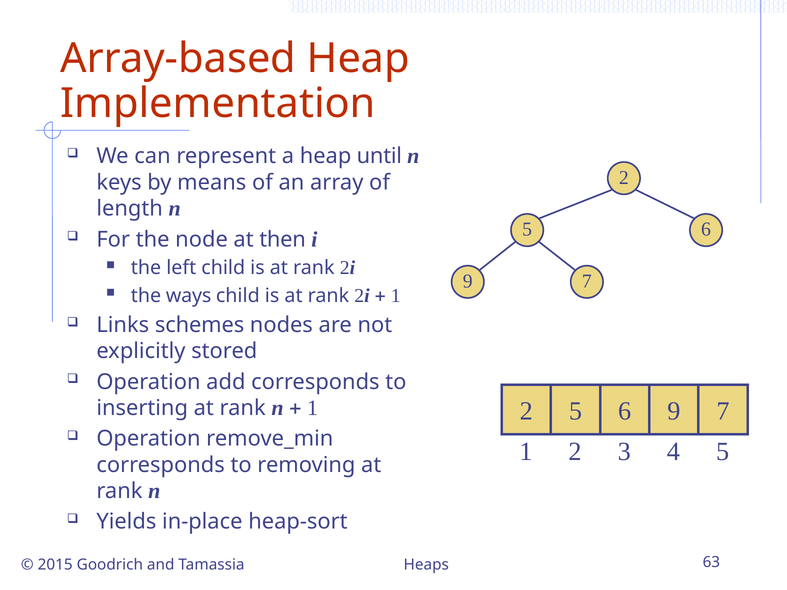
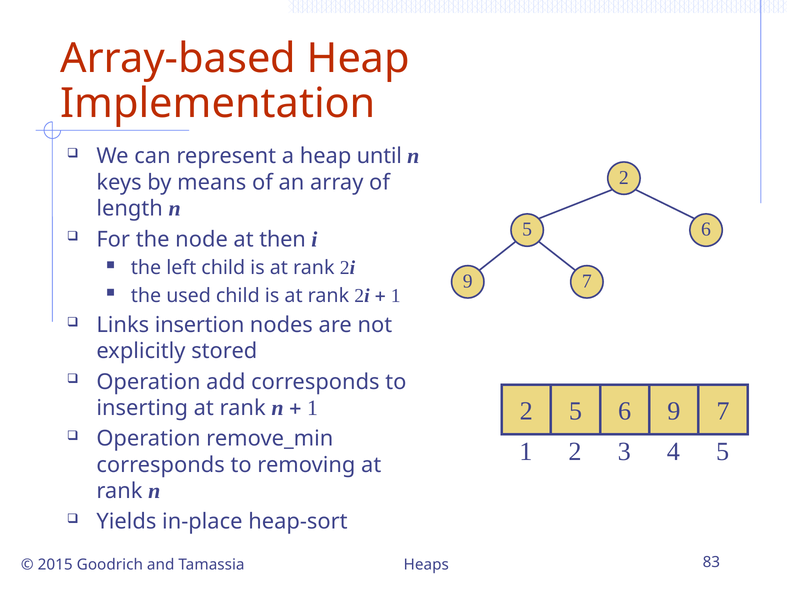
ways: ways -> used
schemes: schemes -> insertion
63: 63 -> 83
